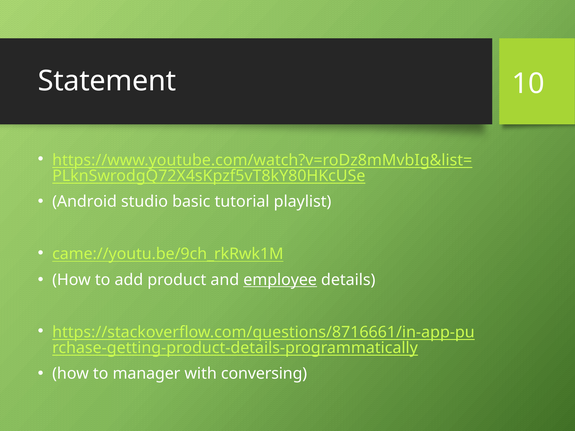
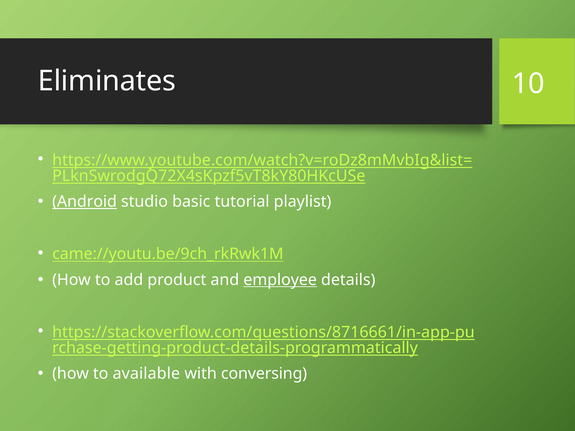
Statement: Statement -> Eliminates
Android underline: none -> present
manager: manager -> available
